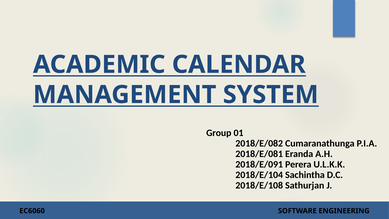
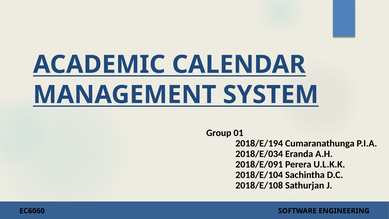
2018/E/082: 2018/E/082 -> 2018/E/194
2018/E/081: 2018/E/081 -> 2018/E/034
